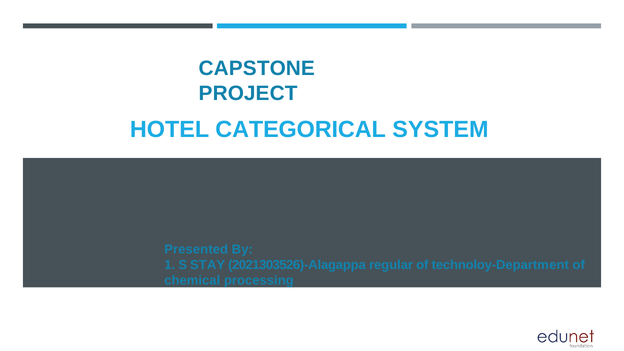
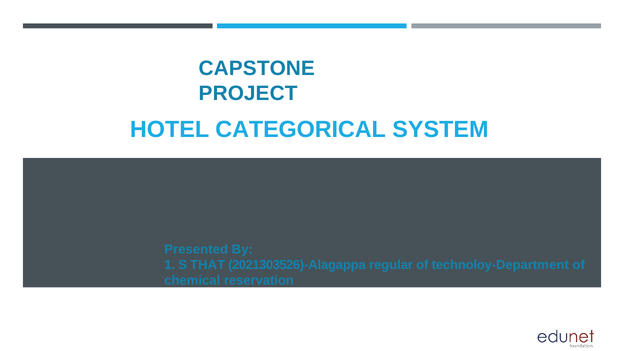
STAY: STAY -> THAT
processing: processing -> reservation
